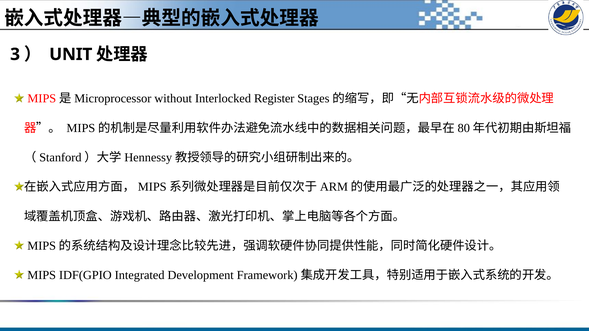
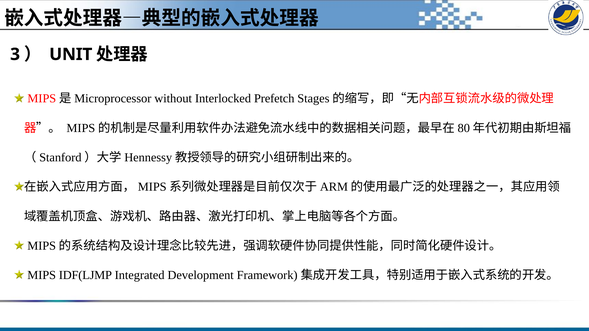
Register: Register -> Prefetch
IDF(GPIO: IDF(GPIO -> IDF(LJMP
